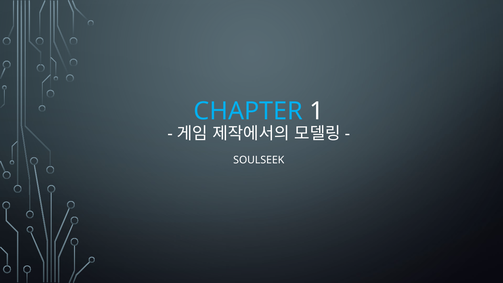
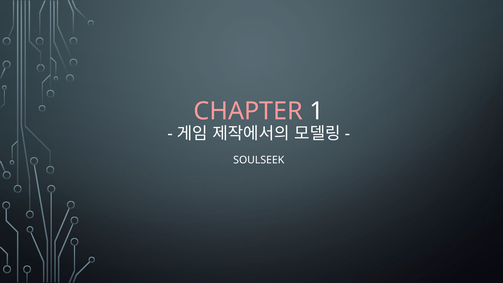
CHAPTER colour: light blue -> pink
